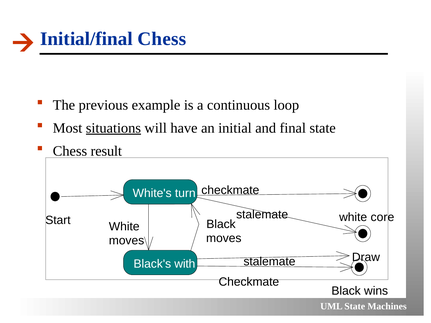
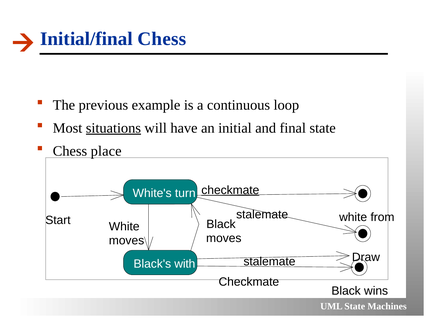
result: result -> place
checkmate at (230, 190) underline: none -> present
core: core -> from
